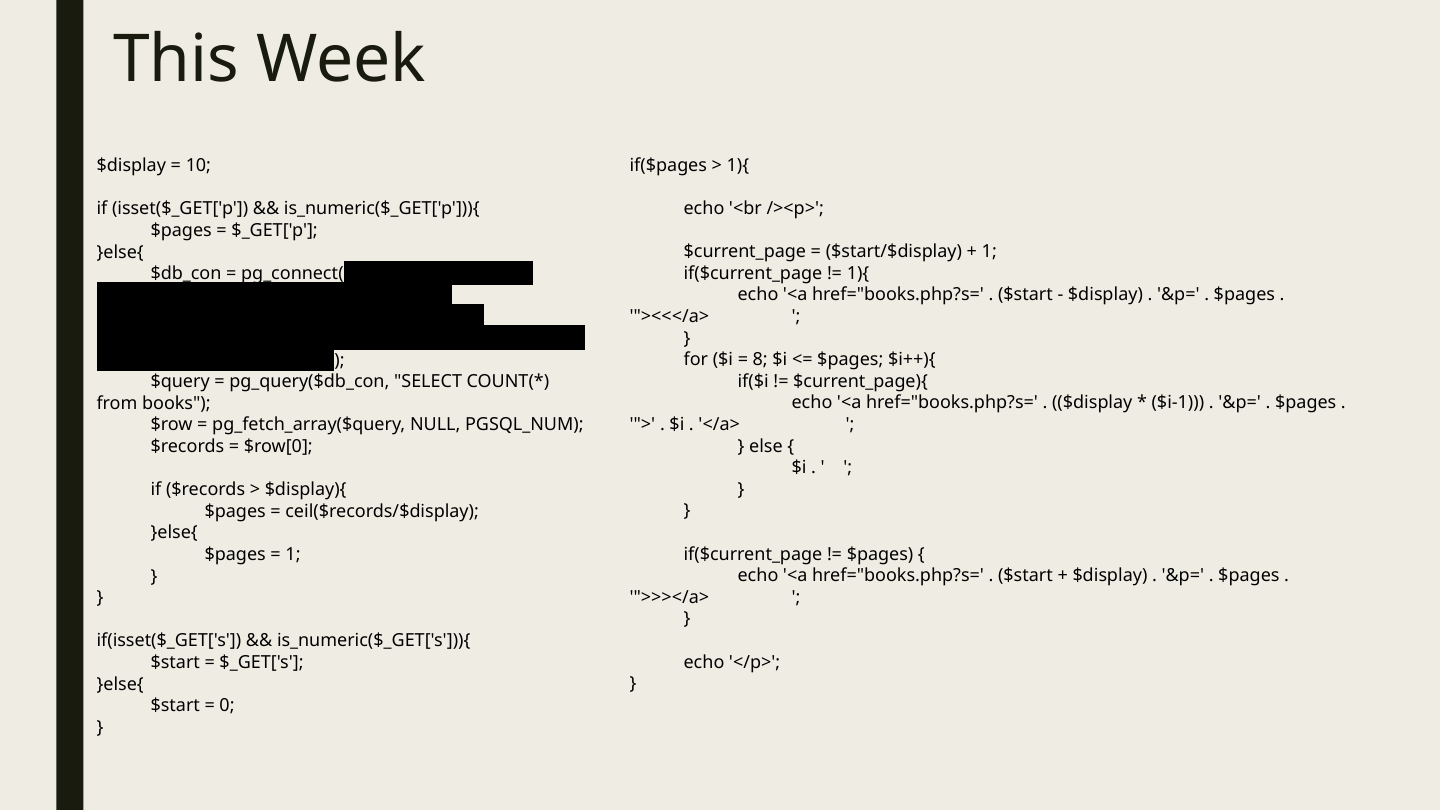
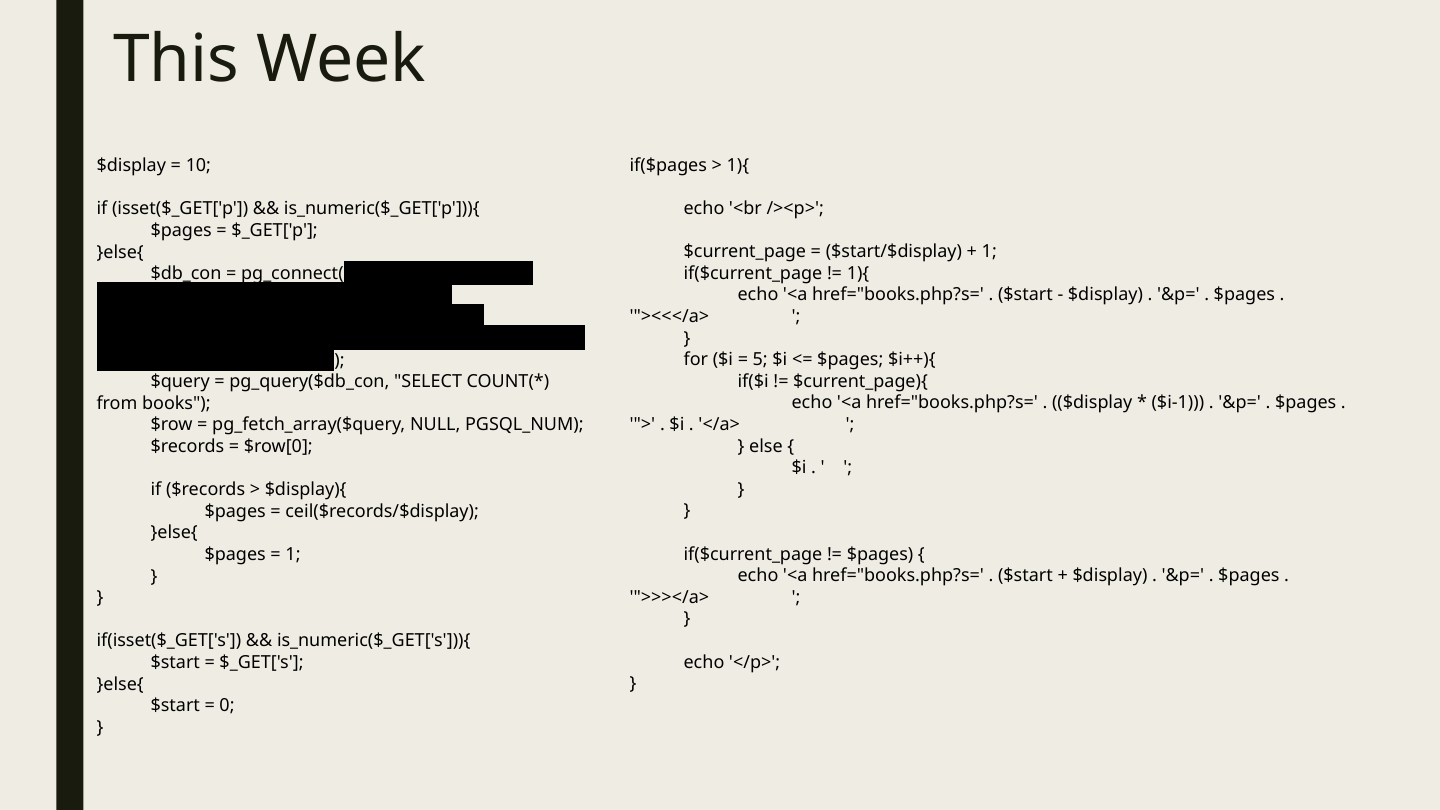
8: 8 -> 5
